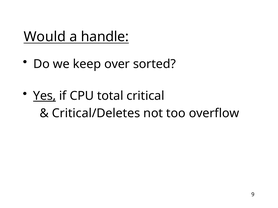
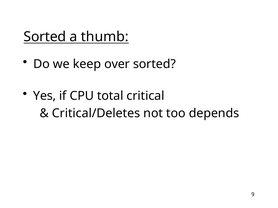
Would at (45, 37): Would -> Sorted
handle: handle -> thumb
Yes underline: present -> none
overflow: overflow -> depends
